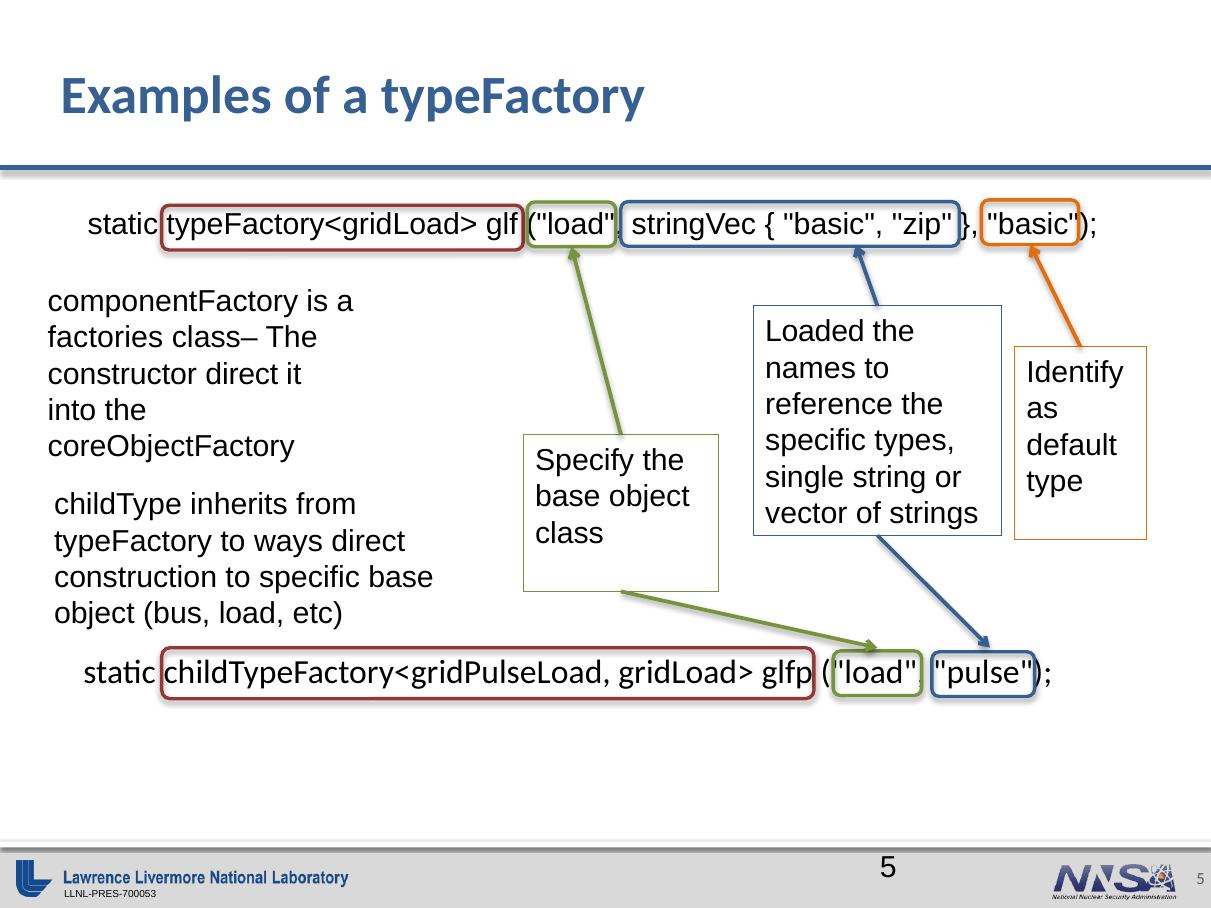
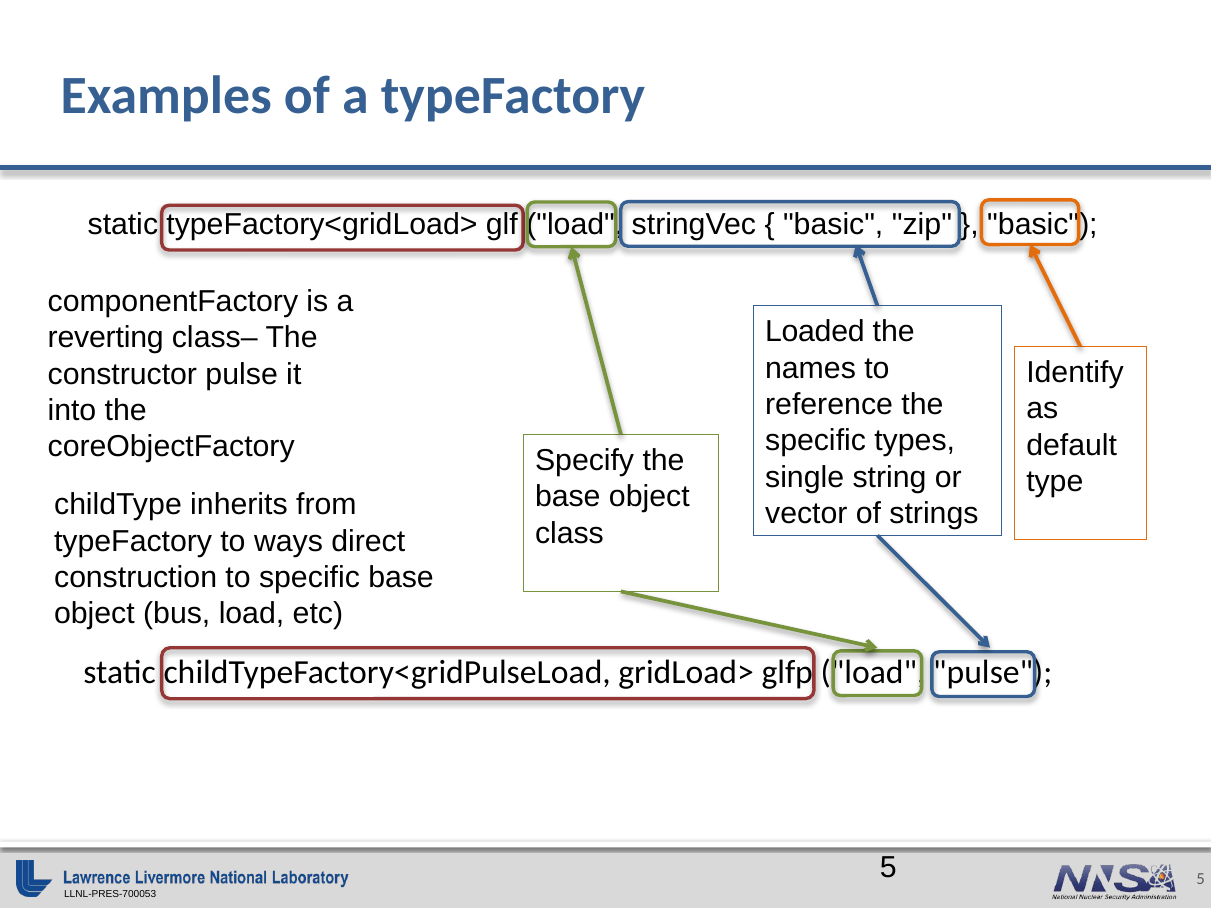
factories: factories -> reverting
constructor direct: direct -> pulse
